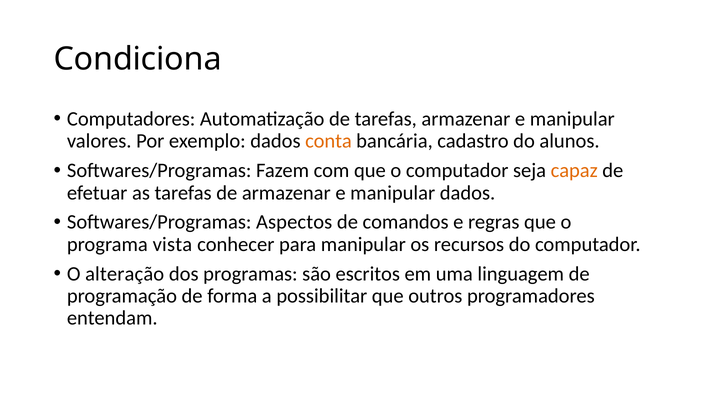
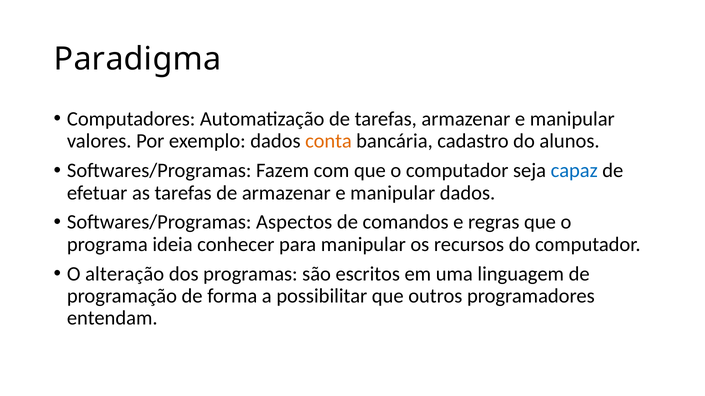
Condiciona: Condiciona -> Paradigma
capaz colour: orange -> blue
vista: vista -> ideia
